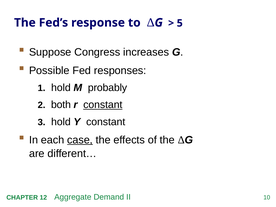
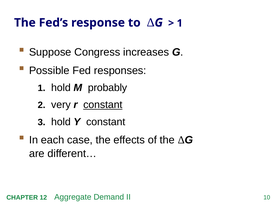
5 at (180, 23): 5 -> 1
both: both -> very
case underline: present -> none
